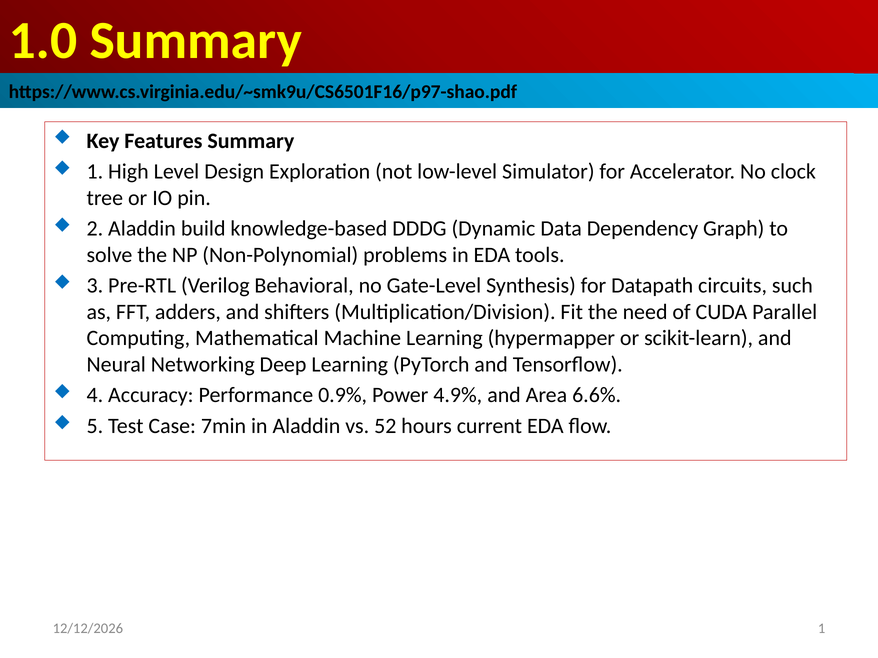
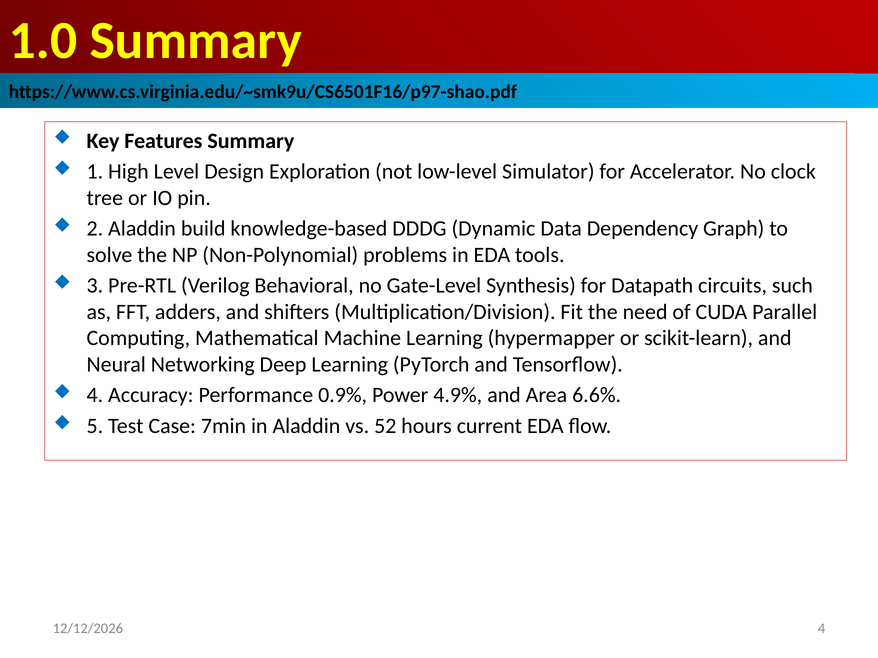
1 at (822, 629): 1 -> 4
